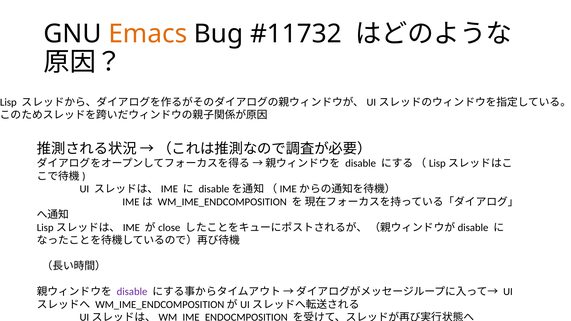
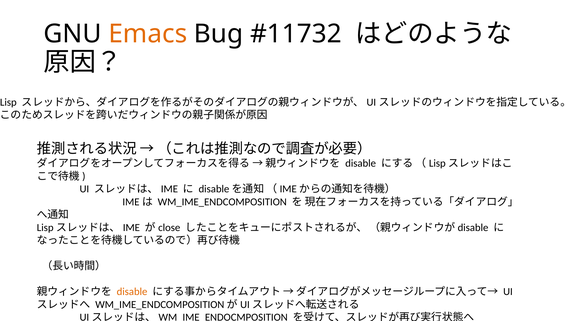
disable at (132, 292) colour: purple -> orange
